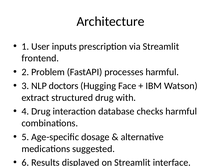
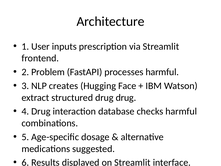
doctors: doctors -> creates
drug with: with -> drug
